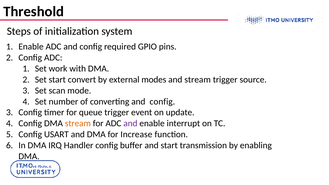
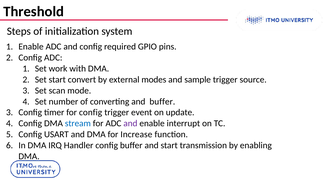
and stream: stream -> sample
converting and config: config -> buffer
for queue: queue -> config
stream at (78, 123) colour: orange -> blue
